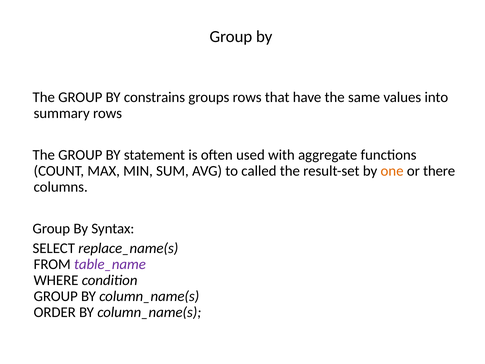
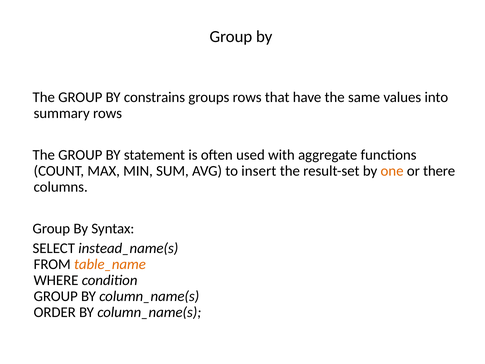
called: called -> insert
replace_name(s: replace_name(s -> instead_name(s
table_name colour: purple -> orange
